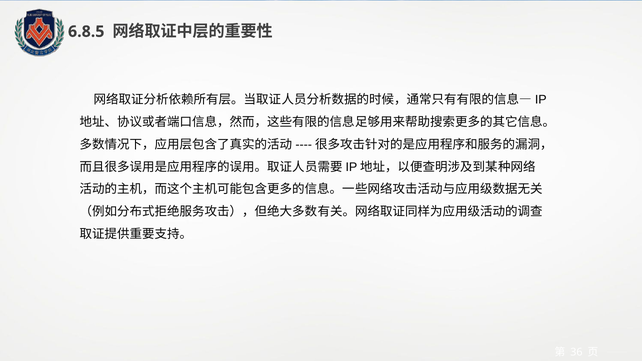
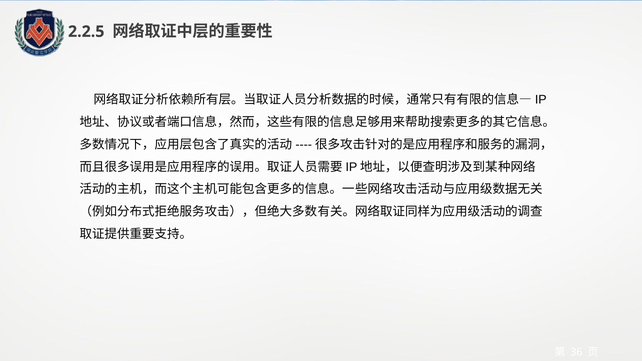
6.8.5: 6.8.5 -> 2.2.5
